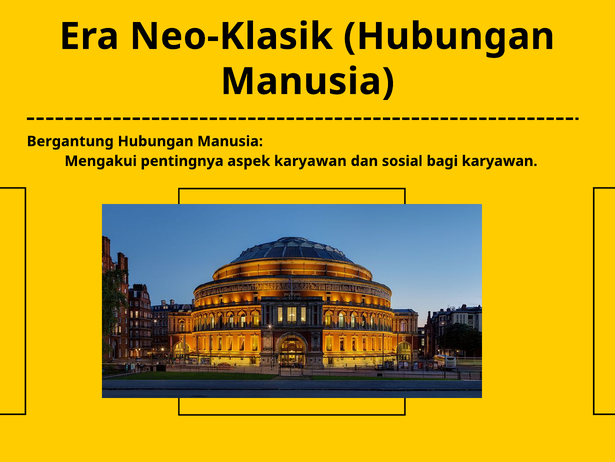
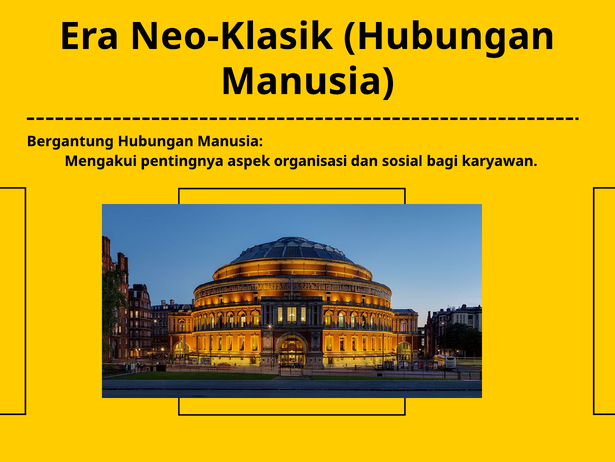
aspek karyawan: karyawan -> organisasi
